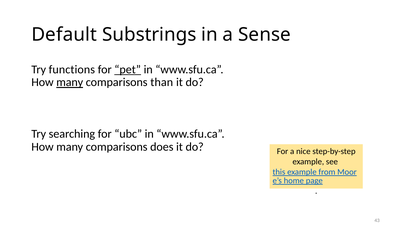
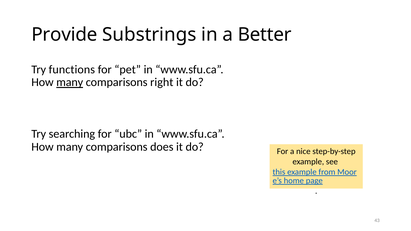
Default: Default -> Provide
Sense: Sense -> Better
pet underline: present -> none
than: than -> right
